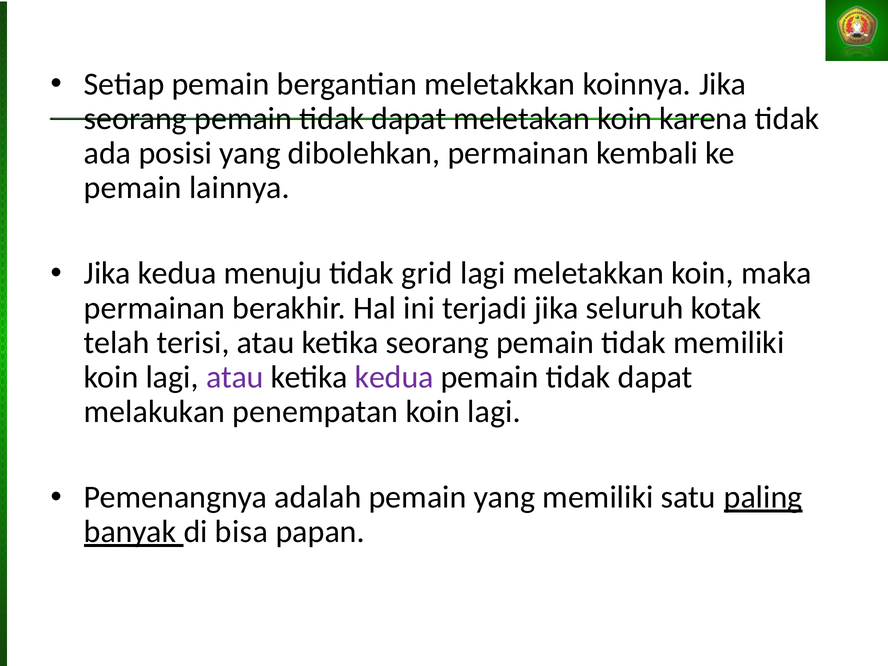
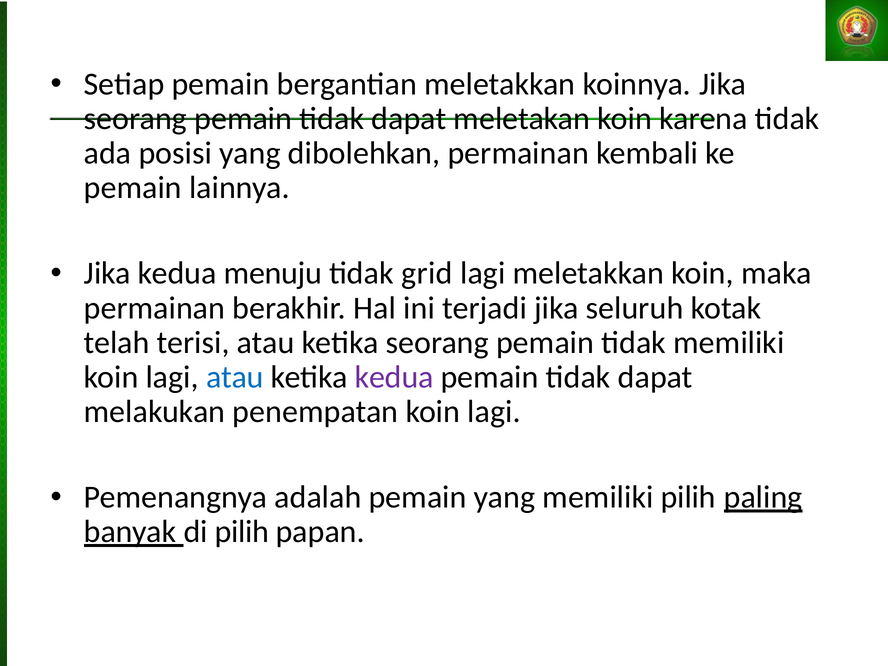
atau at (235, 377) colour: purple -> blue
memiliki satu: satu -> pilih
di bisa: bisa -> pilih
